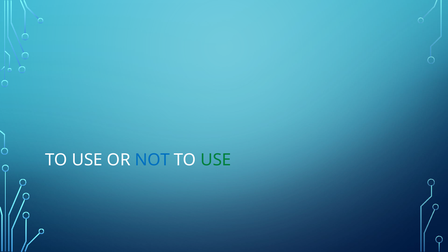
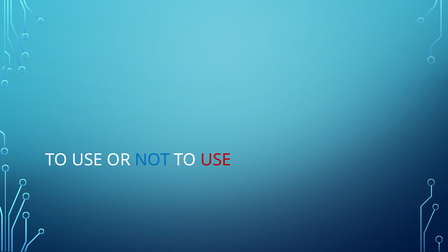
USE at (216, 160) colour: green -> red
